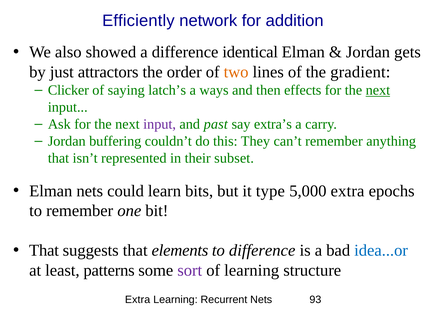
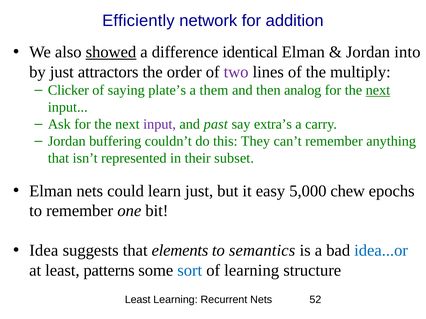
showed underline: none -> present
gets: gets -> into
two colour: orange -> purple
gradient: gradient -> multiply
latch’s: latch’s -> plate’s
ways: ways -> them
effects: effects -> analog
learn bits: bits -> just
type: type -> easy
5,000 extra: extra -> chew
That at (44, 251): That -> Idea
to difference: difference -> semantics
sort colour: purple -> blue
Extra at (138, 300): Extra -> Least
93: 93 -> 52
